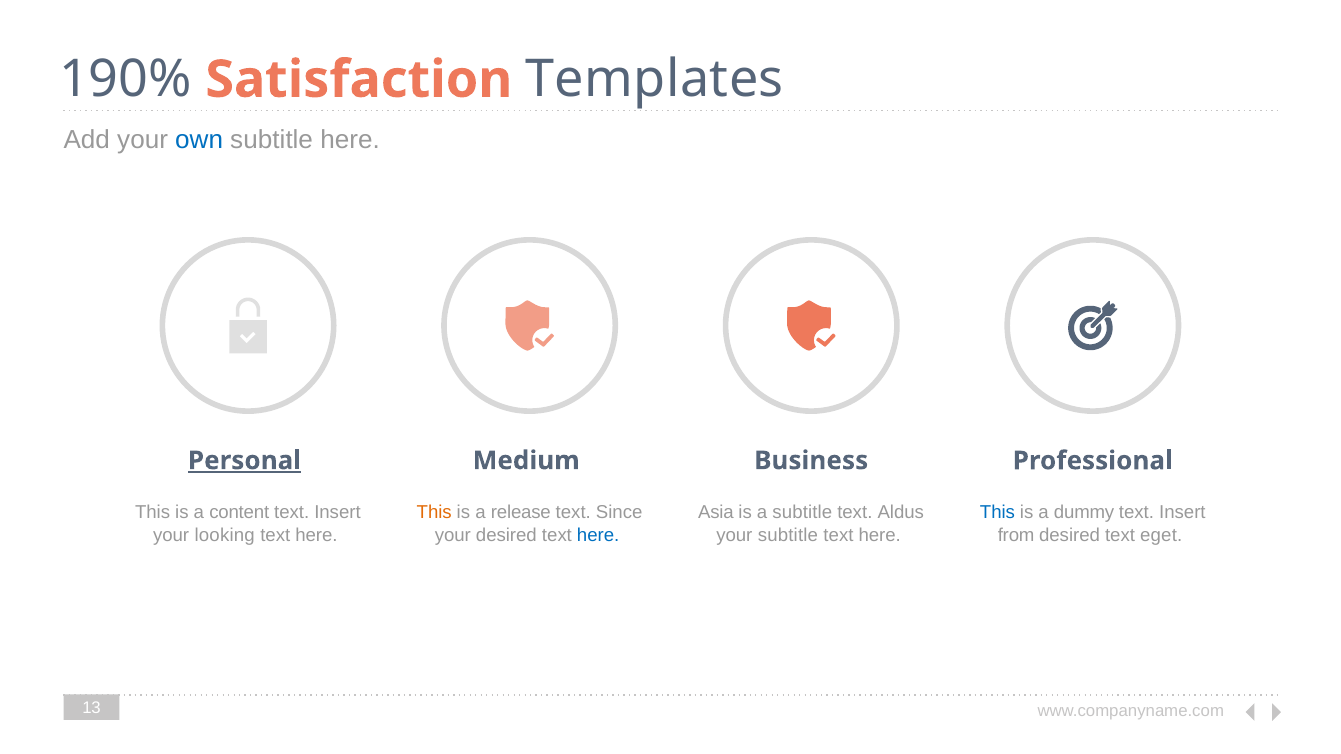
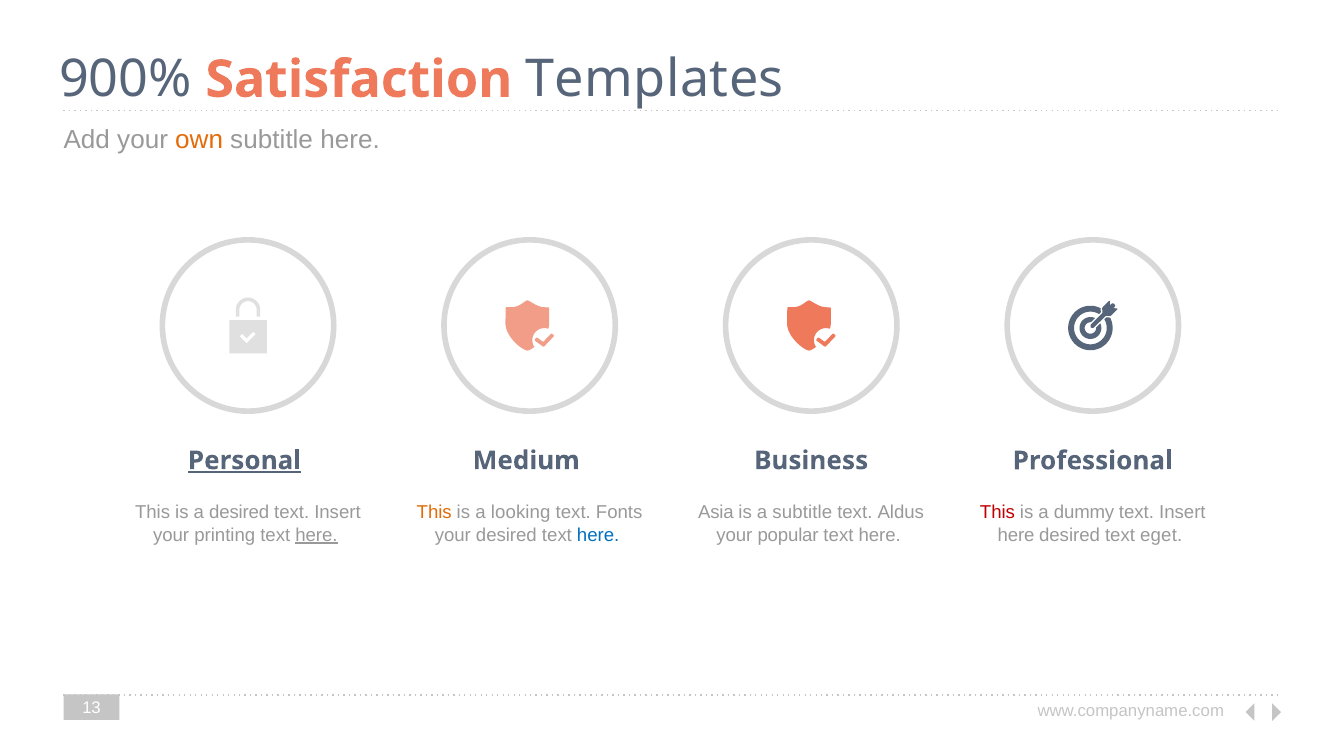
190%: 190% -> 900%
own colour: blue -> orange
a content: content -> desired
release: release -> looking
Since: Since -> Fonts
This at (997, 513) colour: blue -> red
looking: looking -> printing
here at (316, 535) underline: none -> present
your subtitle: subtitle -> popular
from at (1016, 535): from -> here
